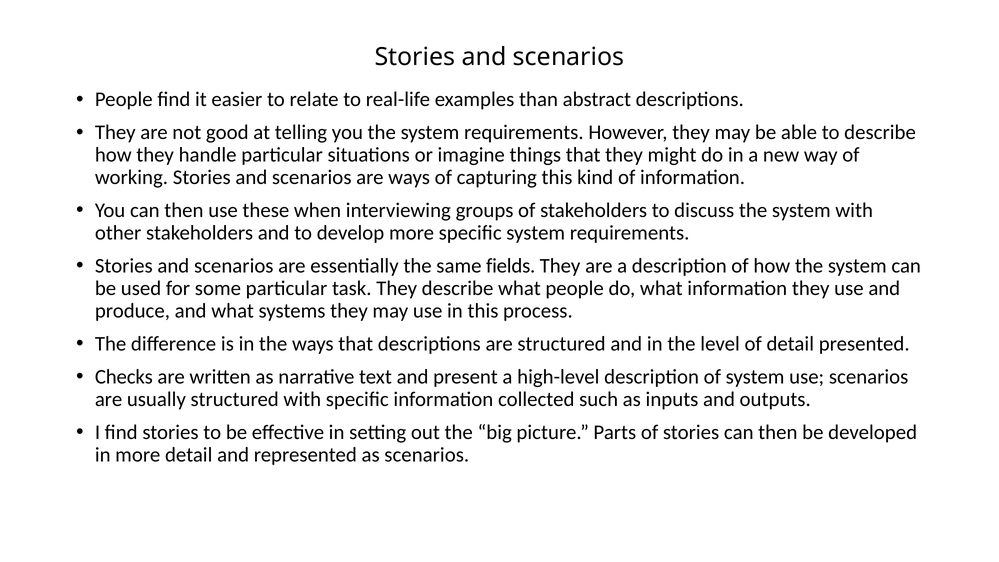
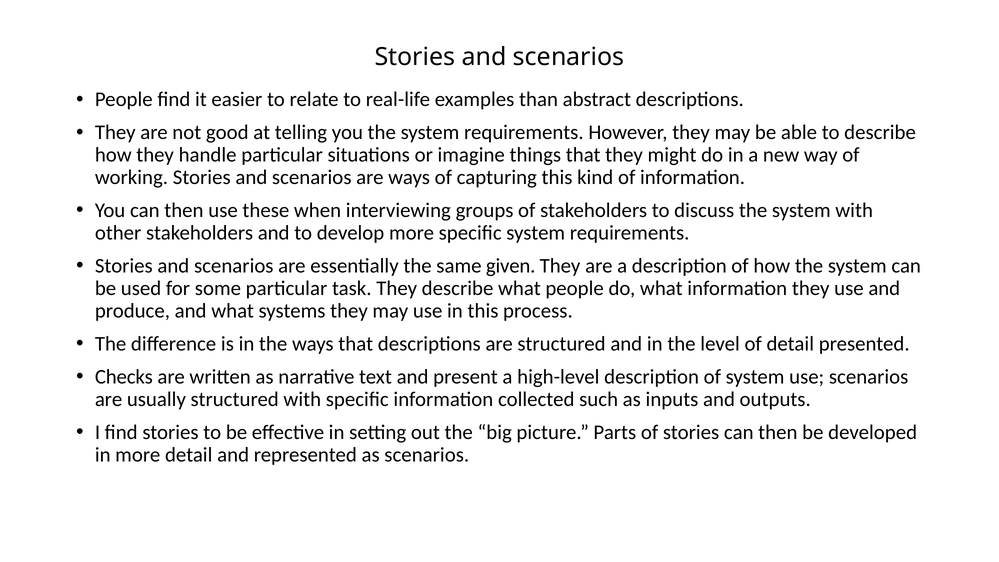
fields: fields -> given
